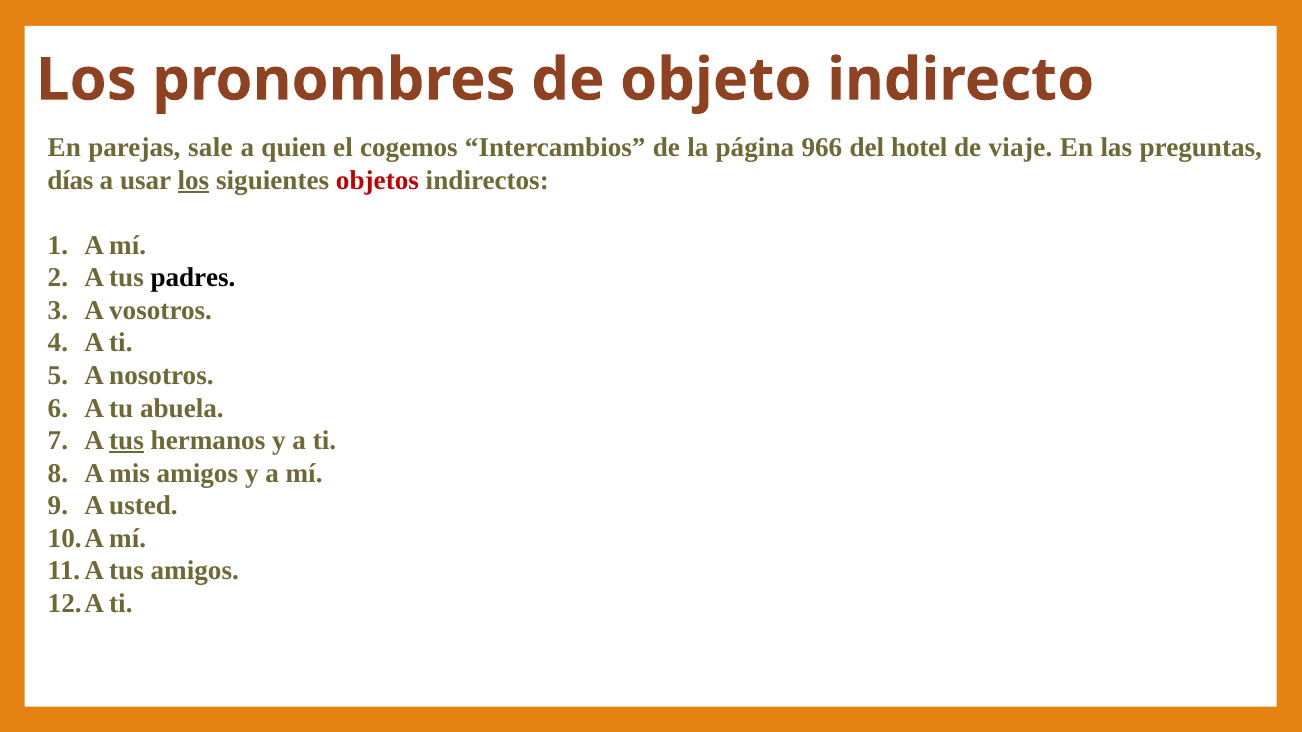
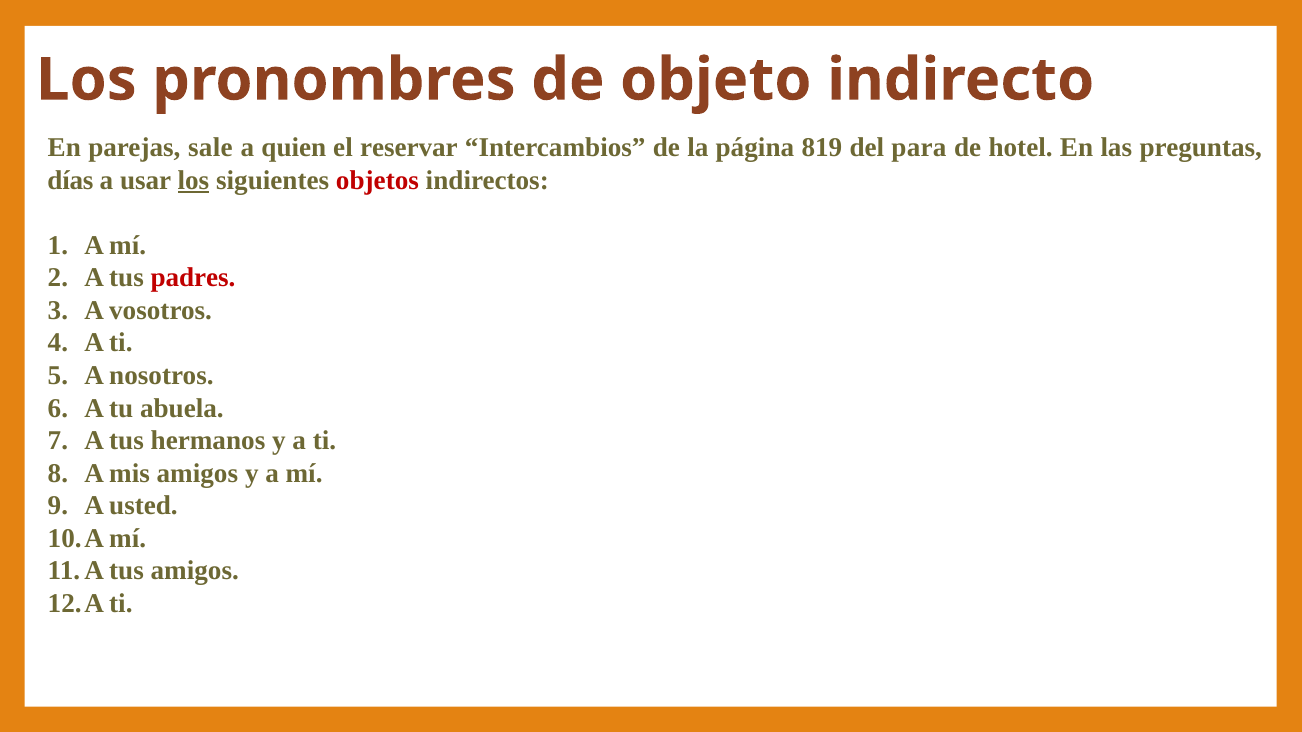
cogemos: cogemos -> reservar
966: 966 -> 819
hotel: hotel -> para
viaje: viaje -> hotel
padres colour: black -> red
tus at (127, 441) underline: present -> none
